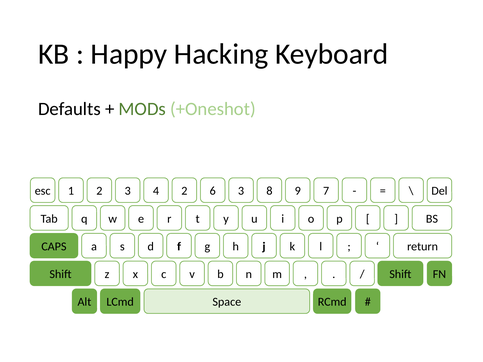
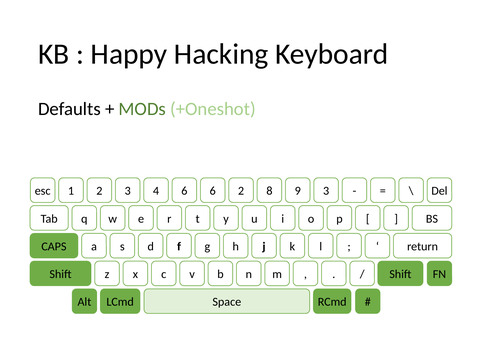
4 2: 2 -> 6
6 3: 3 -> 2
9 7: 7 -> 3
